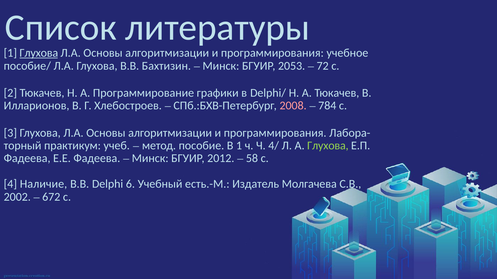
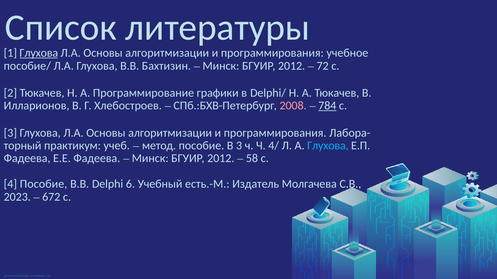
2053 at (292, 66): 2053 -> 2012
784 underline: none -> present
В 1: 1 -> 3
Глухова at (328, 146) colour: light green -> light blue
4 Наличие: Наличие -> Пособие
2002: 2002 -> 2023
